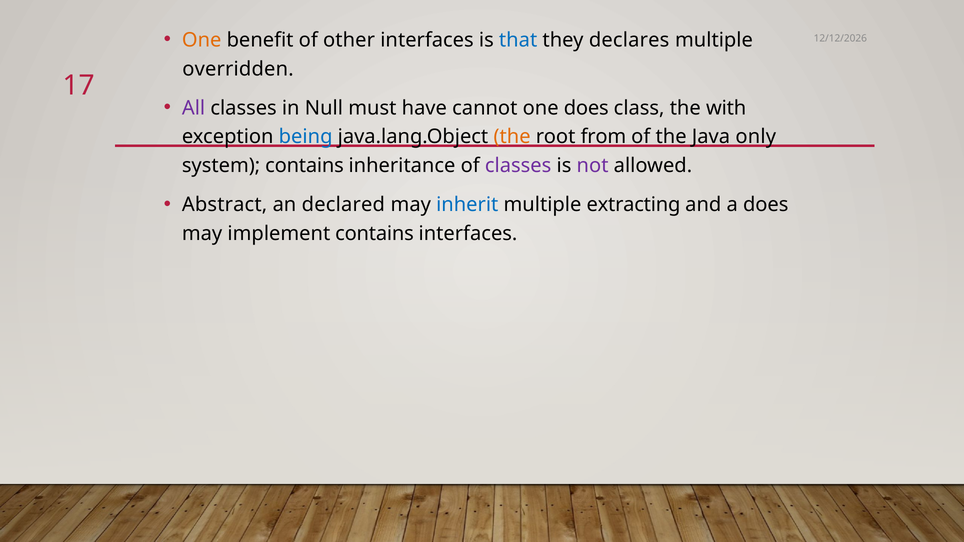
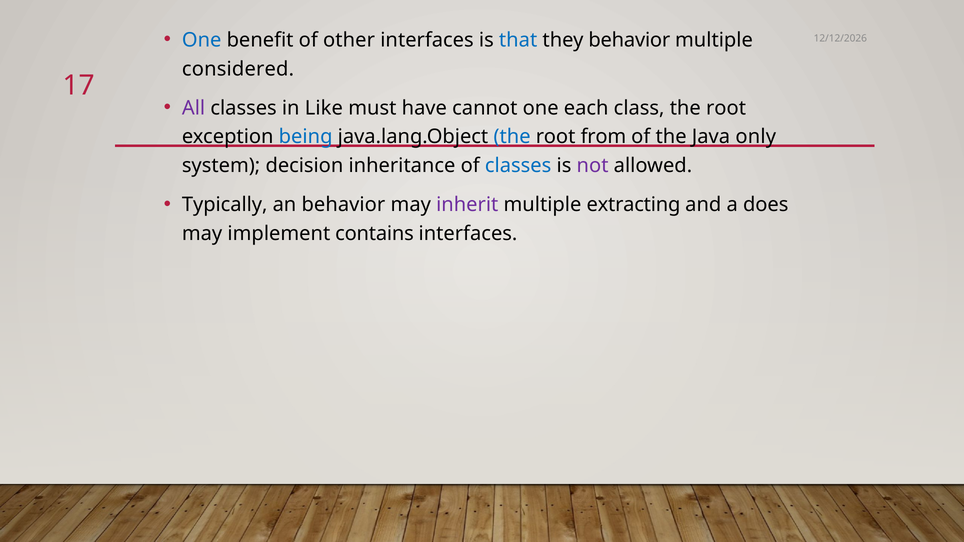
One at (202, 40) colour: orange -> blue
they declares: declares -> behavior
overridden: overridden -> considered
Null: Null -> Like
one does: does -> each
class the with: with -> root
the at (512, 137) colour: orange -> blue
system contains: contains -> decision
classes at (518, 166) colour: purple -> blue
Abstract: Abstract -> Typically
an declared: declared -> behavior
inherit colour: blue -> purple
